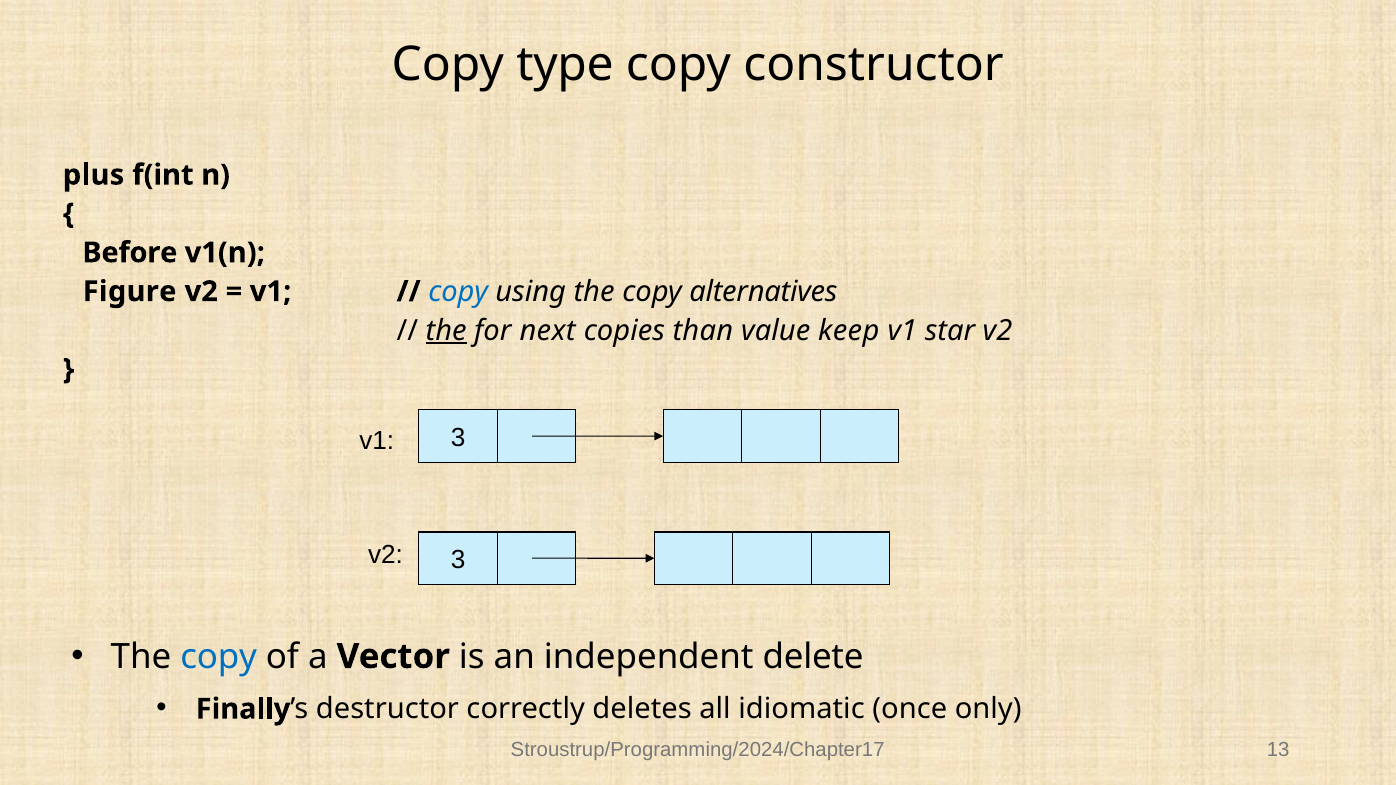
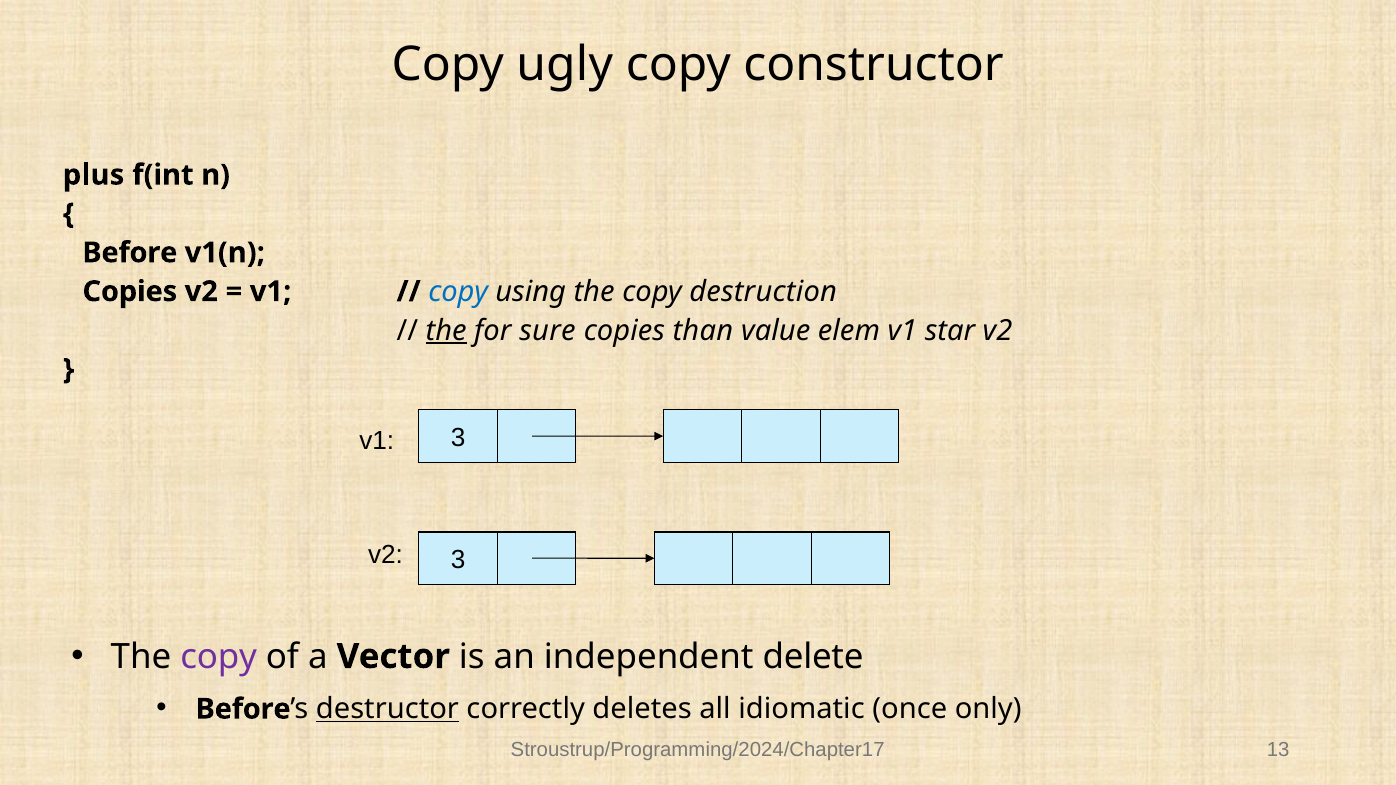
type: type -> ugly
Figure at (130, 292): Figure -> Copies
alternatives: alternatives -> destruction
next: next -> sure
keep: keep -> elem
copy at (219, 657) colour: blue -> purple
Finally at (243, 709): Finally -> Before
destructor underline: none -> present
